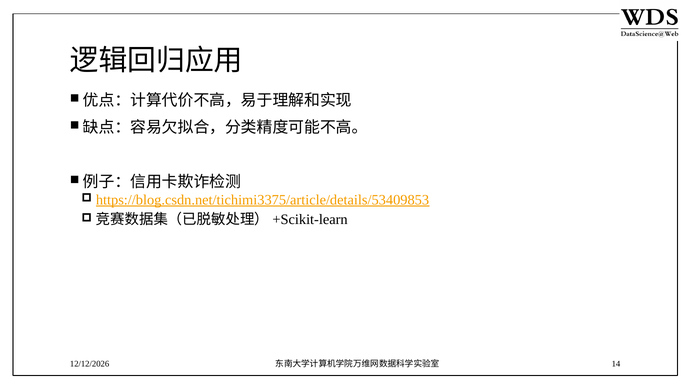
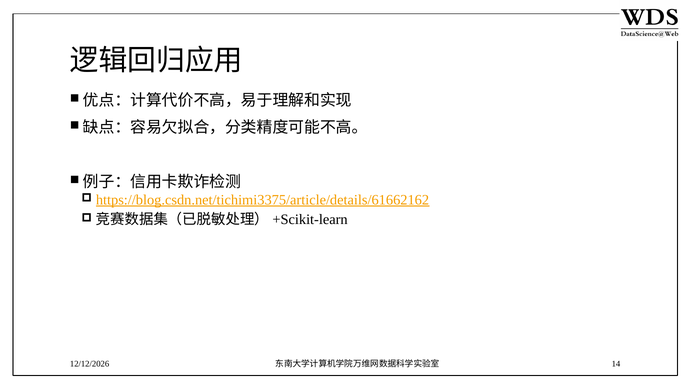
https://blog.csdn.net/tichimi3375/article/details/53409853: https://blog.csdn.net/tichimi3375/article/details/53409853 -> https://blog.csdn.net/tichimi3375/article/details/61662162
